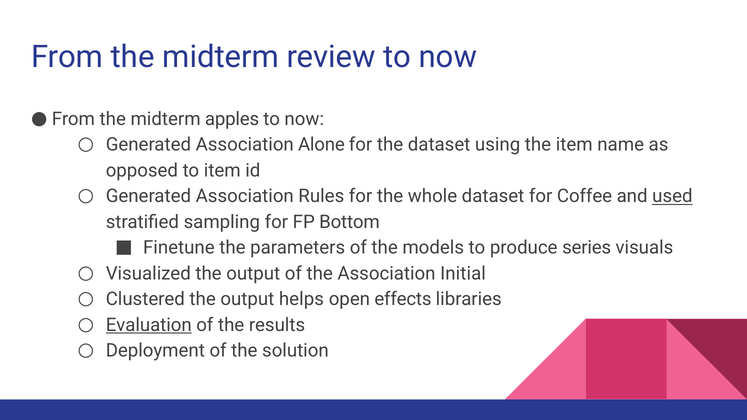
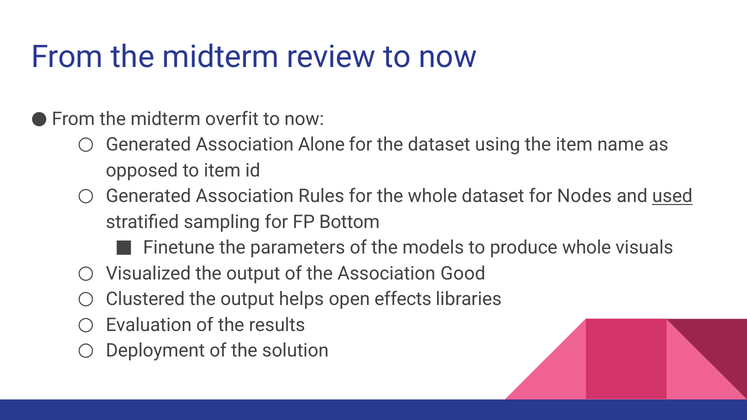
apples: apples -> overfit
Coffee: Coffee -> Nodes
produce series: series -> whole
Initial: Initial -> Good
Evaluation underline: present -> none
